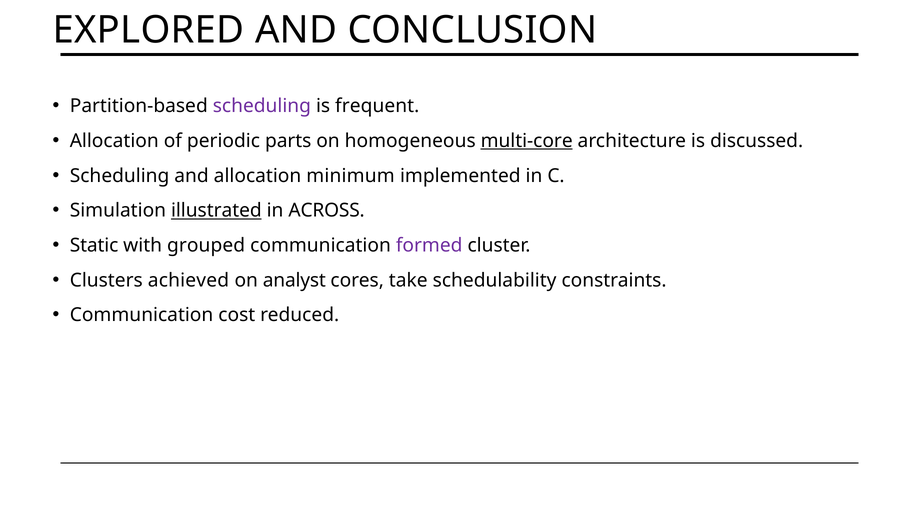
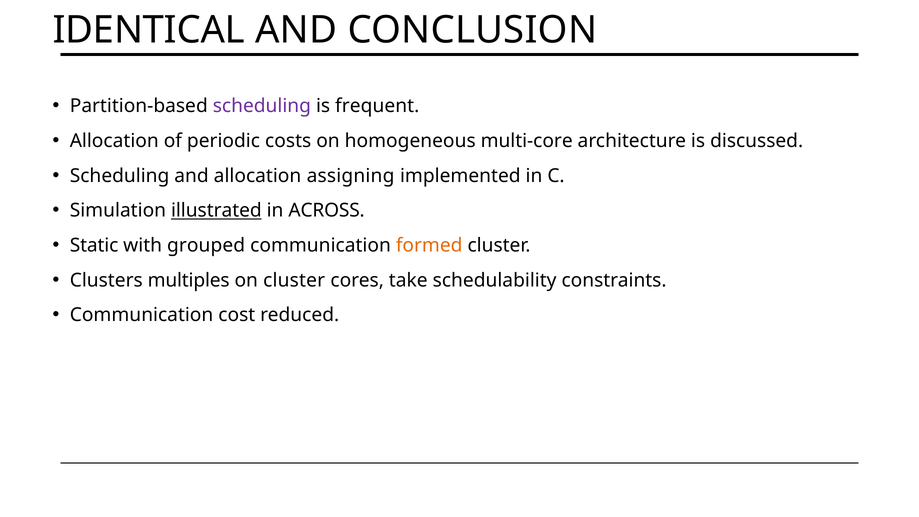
EXPLORED: EXPLORED -> IDENTICAL
parts: parts -> costs
multi-core underline: present -> none
minimum: minimum -> assigning
formed colour: purple -> orange
achieved: achieved -> multiples
on analyst: analyst -> cluster
